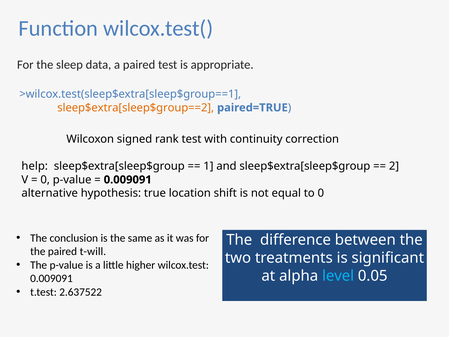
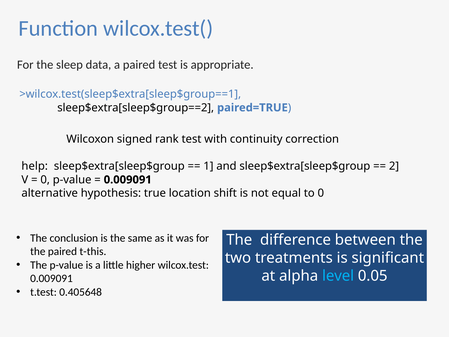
sleep$extra[sleep$group==2 colour: orange -> black
t-will: t-will -> t-this
2.637522: 2.637522 -> 0.405648
